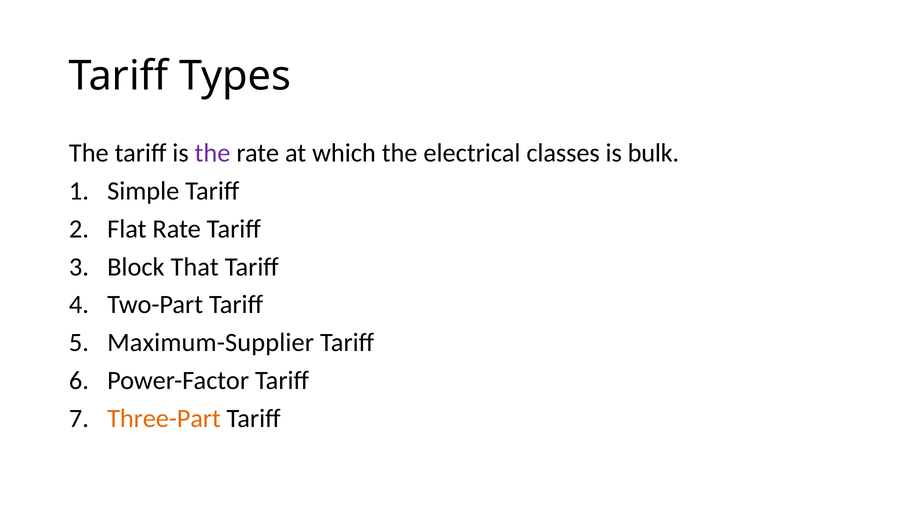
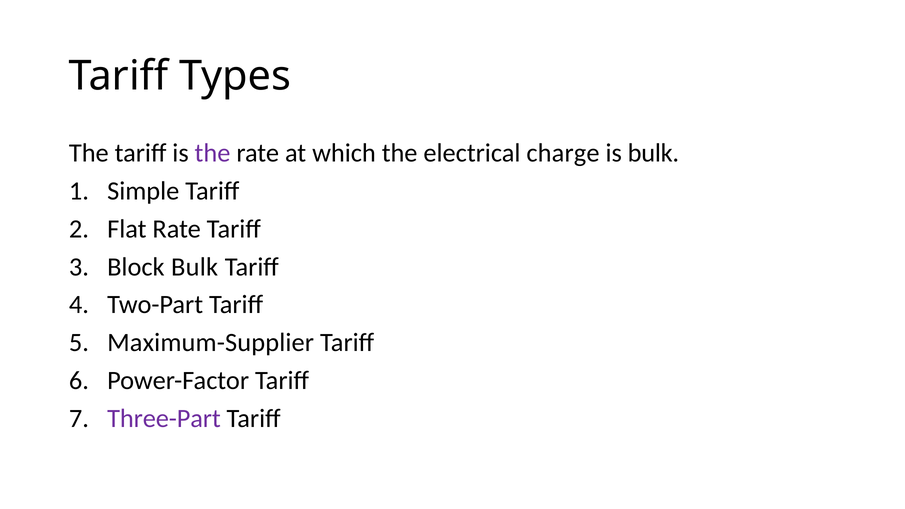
classes: classes -> charge
Block That: That -> Bulk
Three-Part colour: orange -> purple
